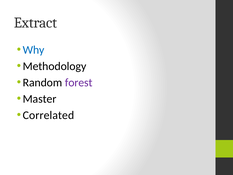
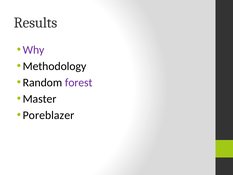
Extract: Extract -> Results
Why colour: blue -> purple
Correlated: Correlated -> Poreblazer
